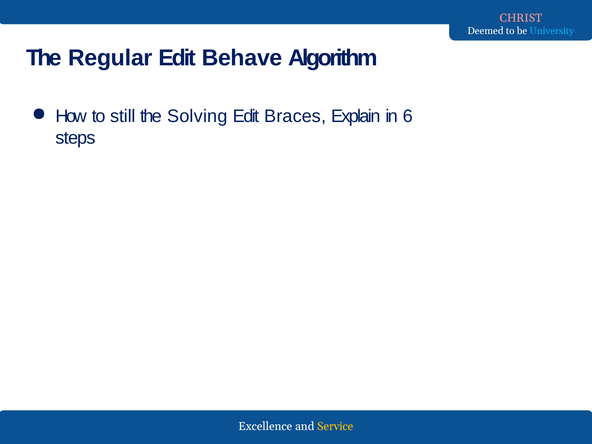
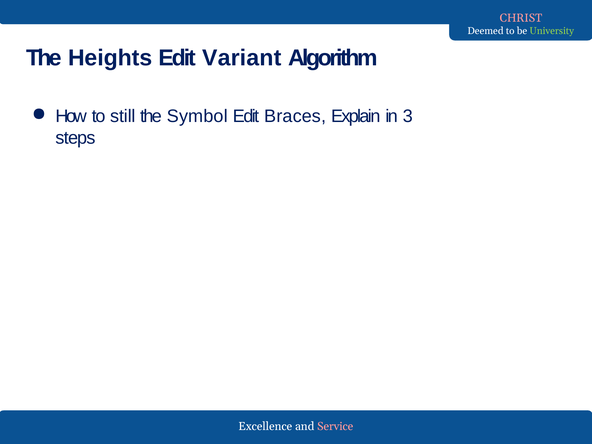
University colour: light blue -> light green
Regular: Regular -> Heights
Behave: Behave -> Variant
Solving: Solving -> Symbol
6: 6 -> 3
Service colour: yellow -> pink
